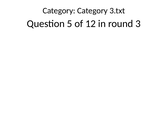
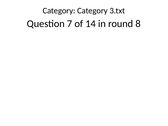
5: 5 -> 7
12: 12 -> 14
3: 3 -> 8
